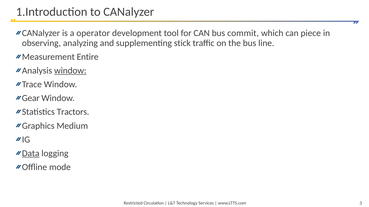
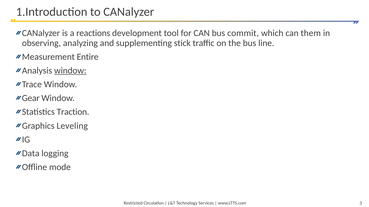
operator: operator -> reactions
piece: piece -> them
Tractors: Tractors -> Traction
Medium: Medium -> Leveling
Data underline: present -> none
